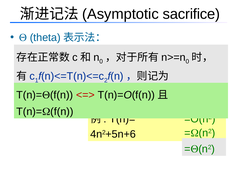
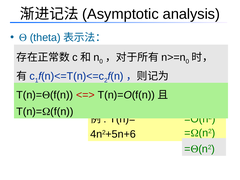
sacrifice: sacrifice -> analysis
